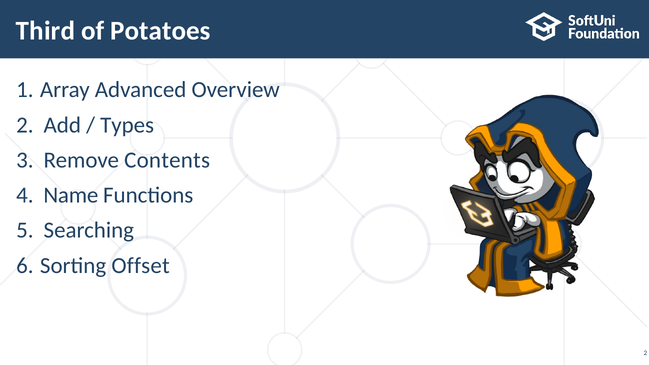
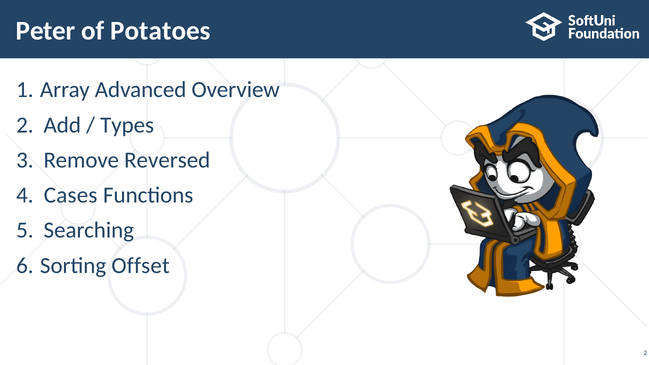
Third: Third -> Peter
Contents: Contents -> Reversed
Name: Name -> Cases
